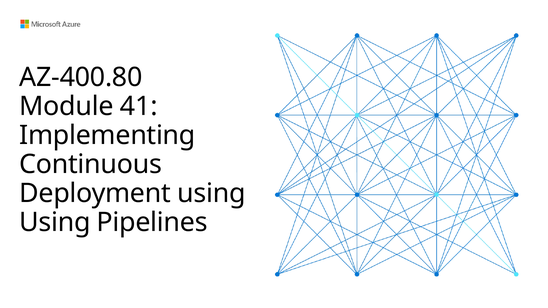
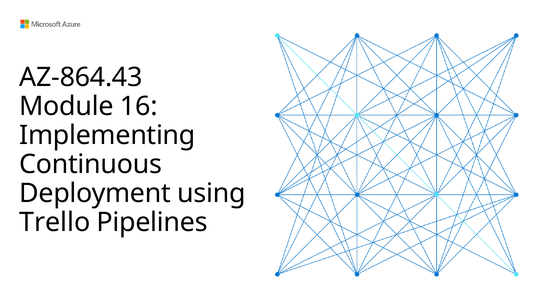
AZ-400.80: AZ-400.80 -> AZ-864.43
41: 41 -> 16
Using at (55, 222): Using -> Trello
